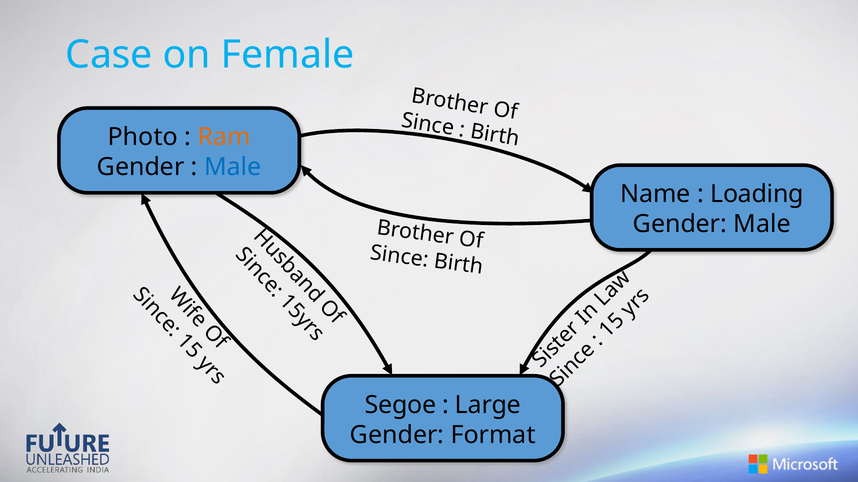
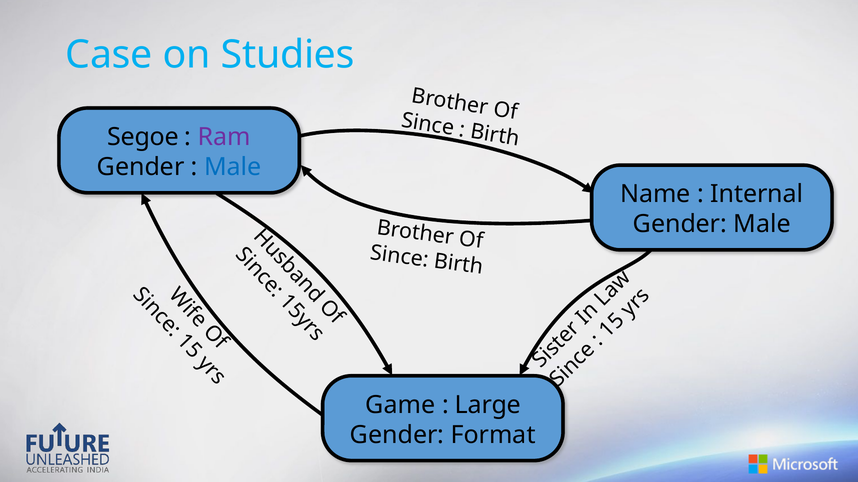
Female: Female -> Studies
Photo: Photo -> Segoe
Ram colour: orange -> purple
Loading: Loading -> Internal
Segoe: Segoe -> Game
